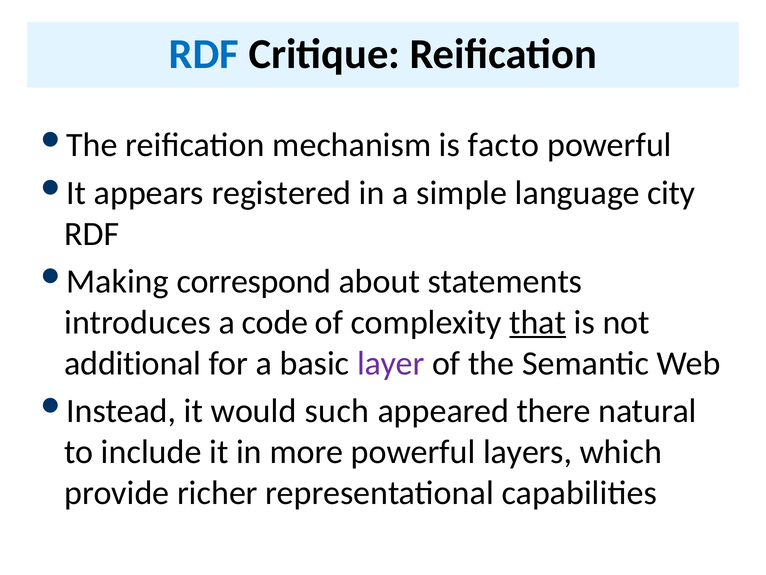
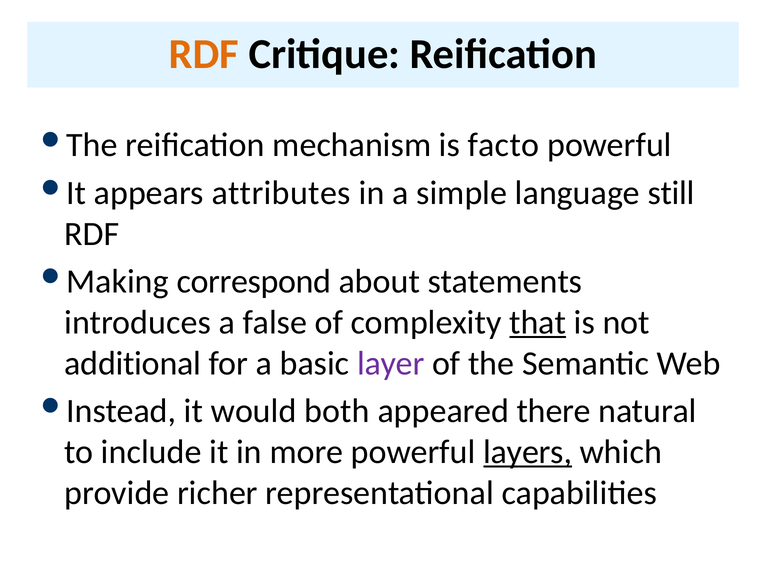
RDF at (204, 54) colour: blue -> orange
registered: registered -> attributes
city: city -> still
code: code -> false
such: such -> both
layers underline: none -> present
